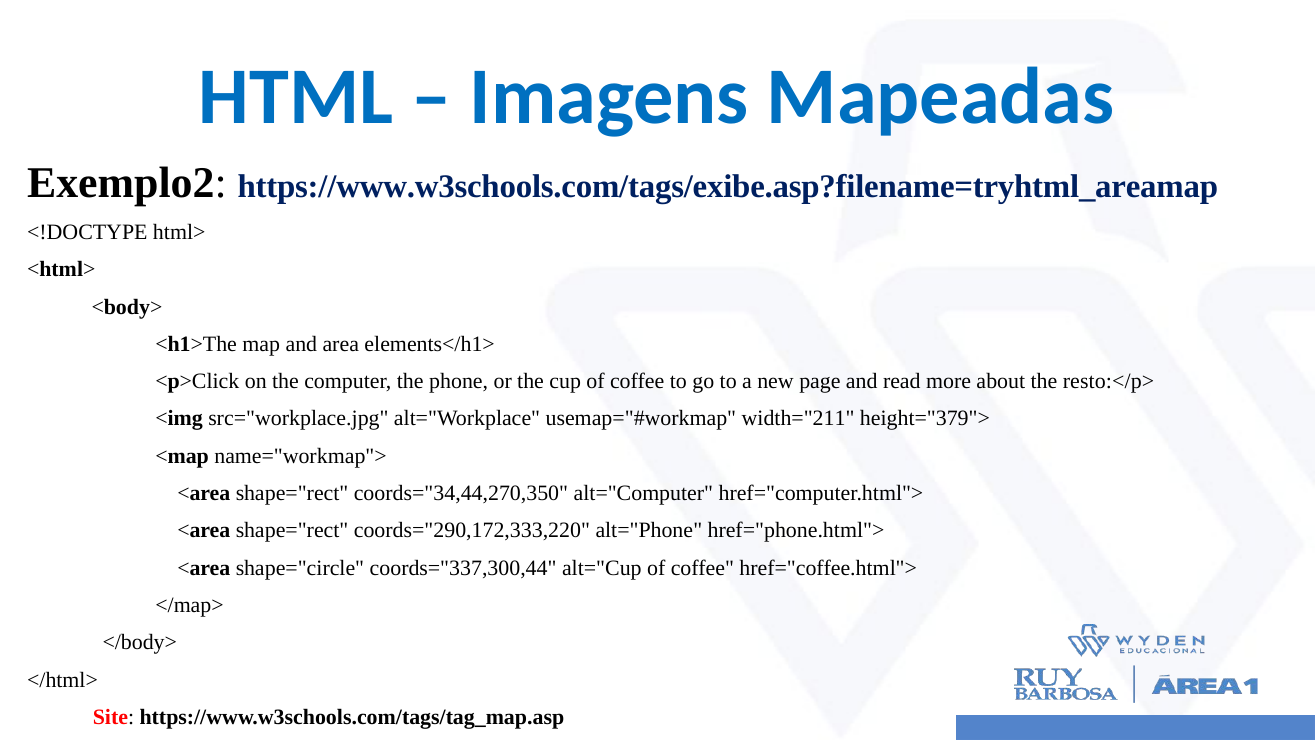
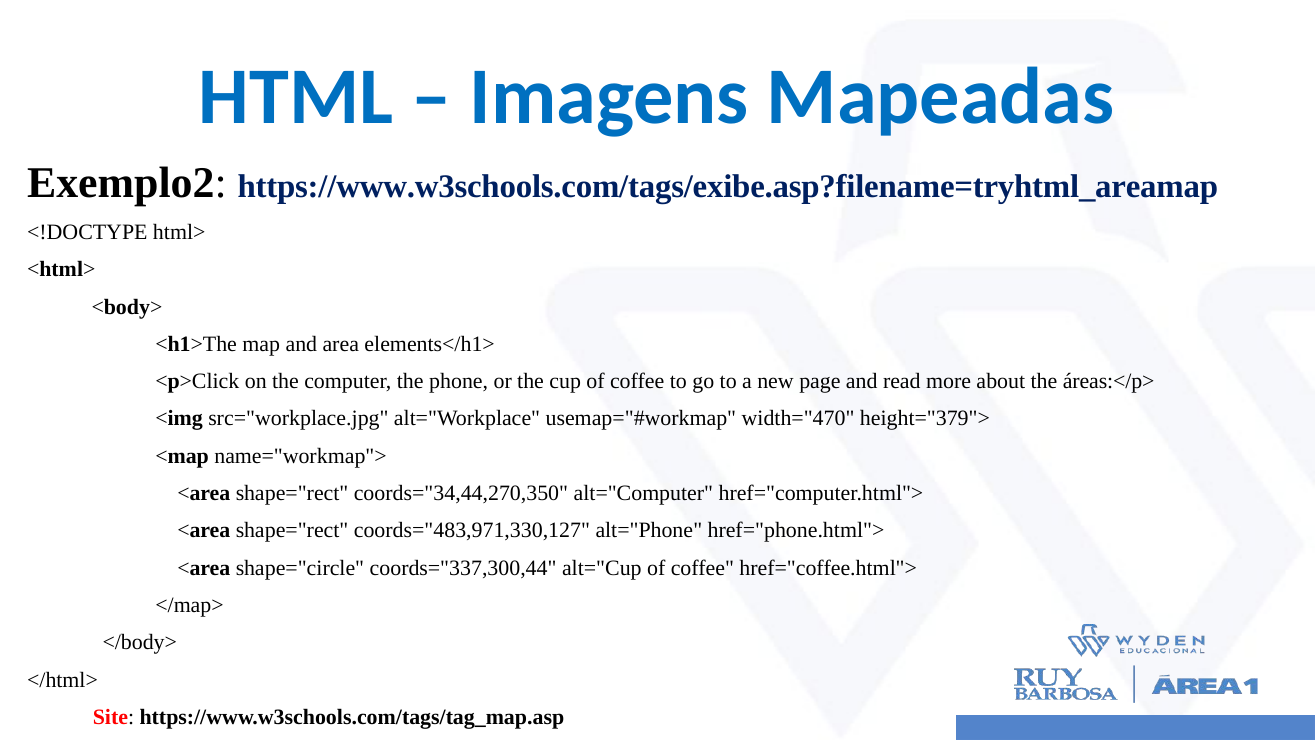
resto:</p>: resto:</p> -> áreas:</p>
width="211: width="211 -> width="470
coords="290,172,333,220: coords="290,172,333,220 -> coords="483,971,330,127
